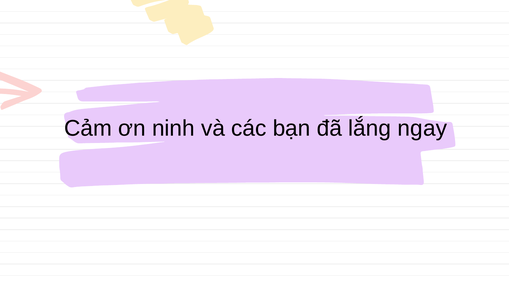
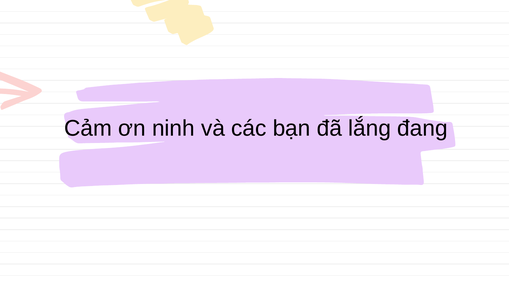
ngay: ngay -> đang
